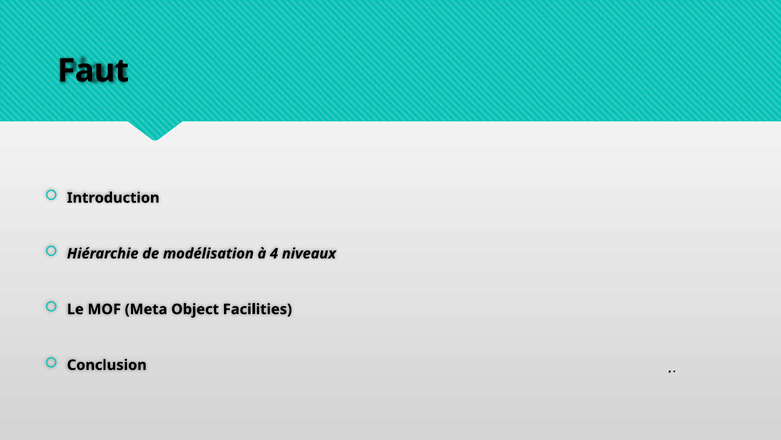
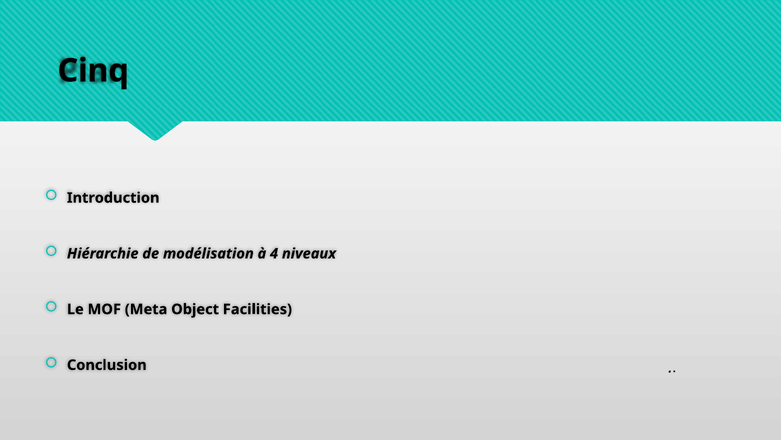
Faut: Faut -> Cinq
